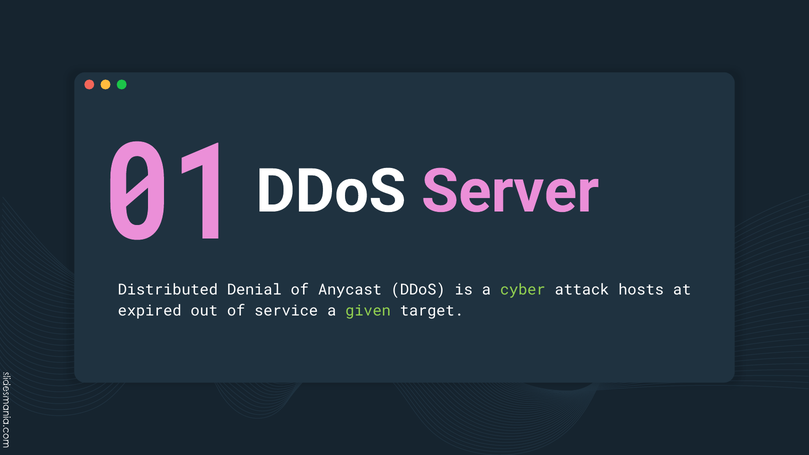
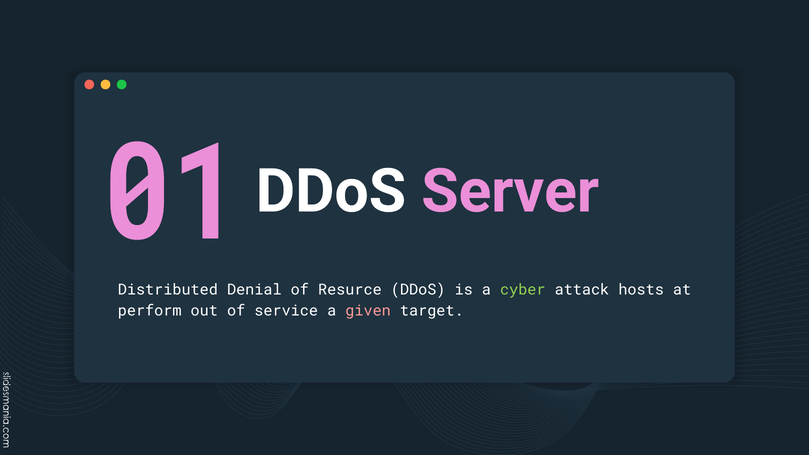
Anycast: Anycast -> Resurce
expired: expired -> perform
given colour: light green -> pink
